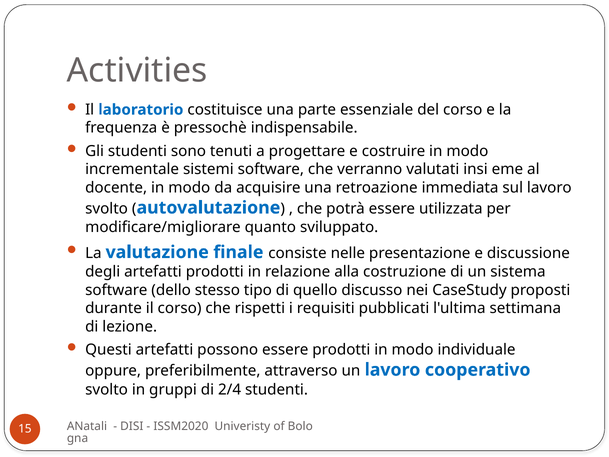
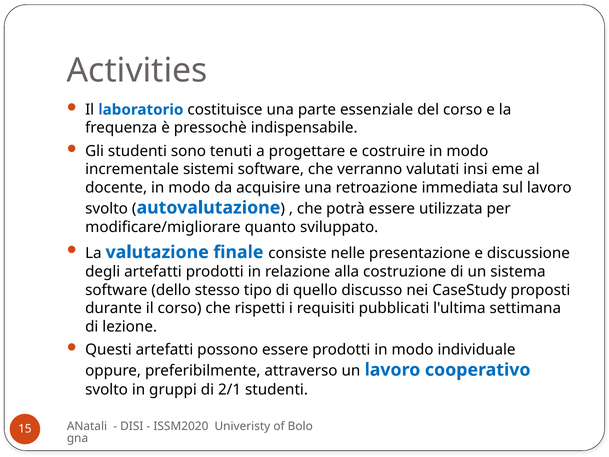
2/4: 2/4 -> 2/1
